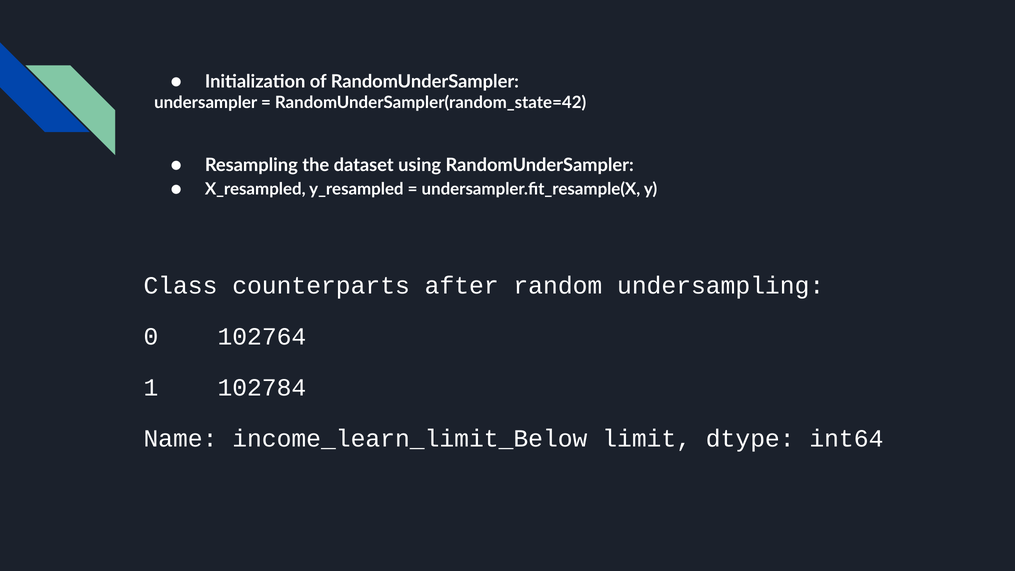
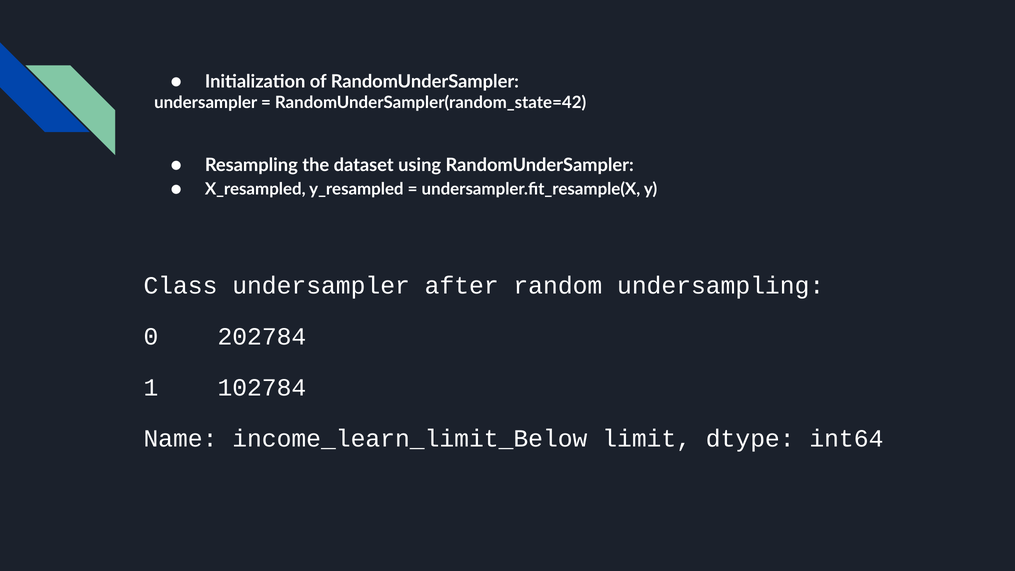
Class counterparts: counterparts -> undersampler
102764: 102764 -> 202784
